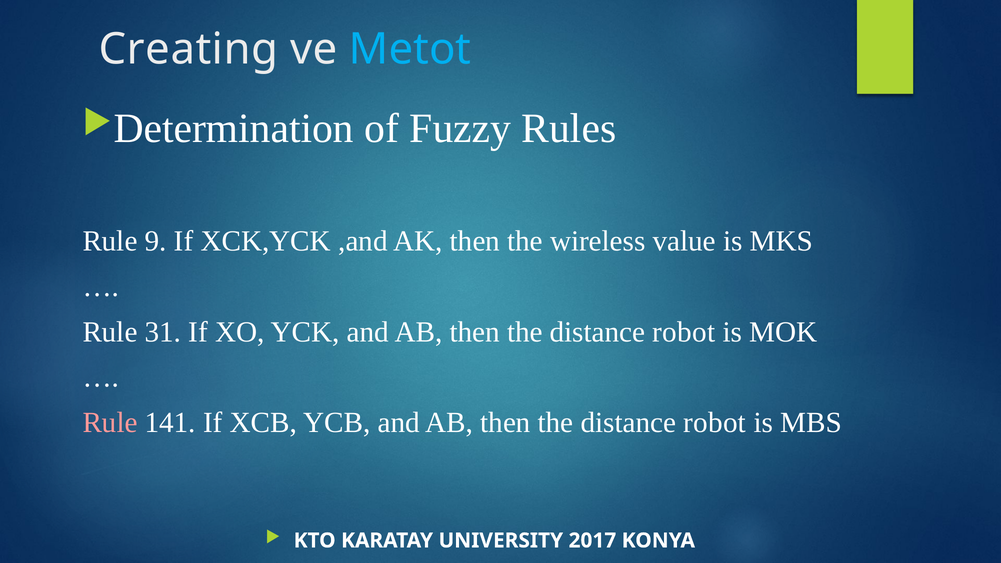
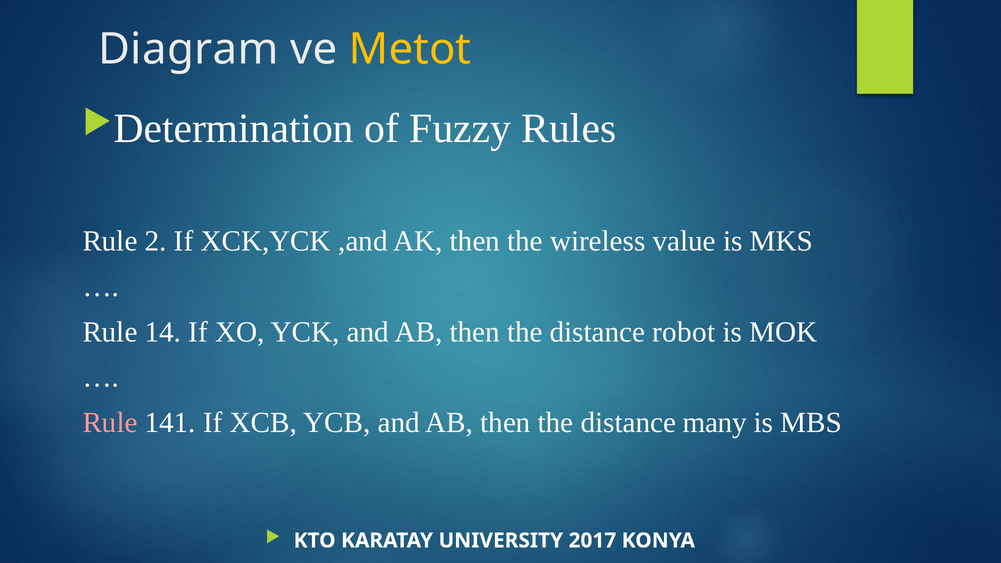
Creating: Creating -> Diagram
Metot colour: light blue -> yellow
9: 9 -> 2
31: 31 -> 14
robot at (715, 423): robot -> many
